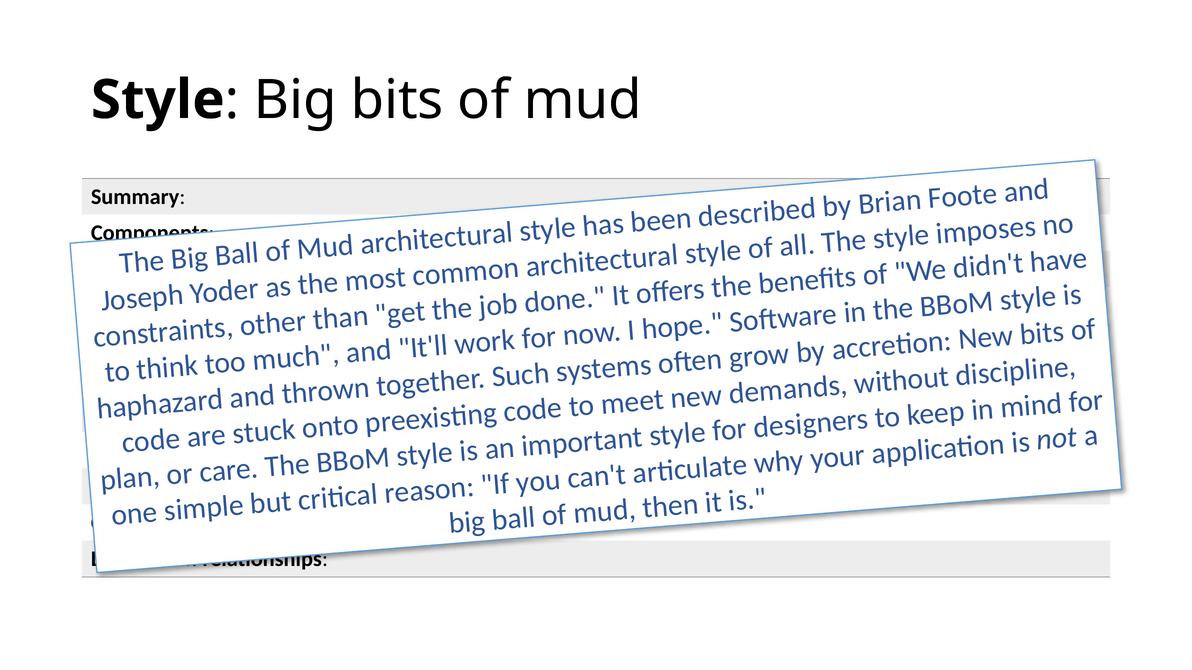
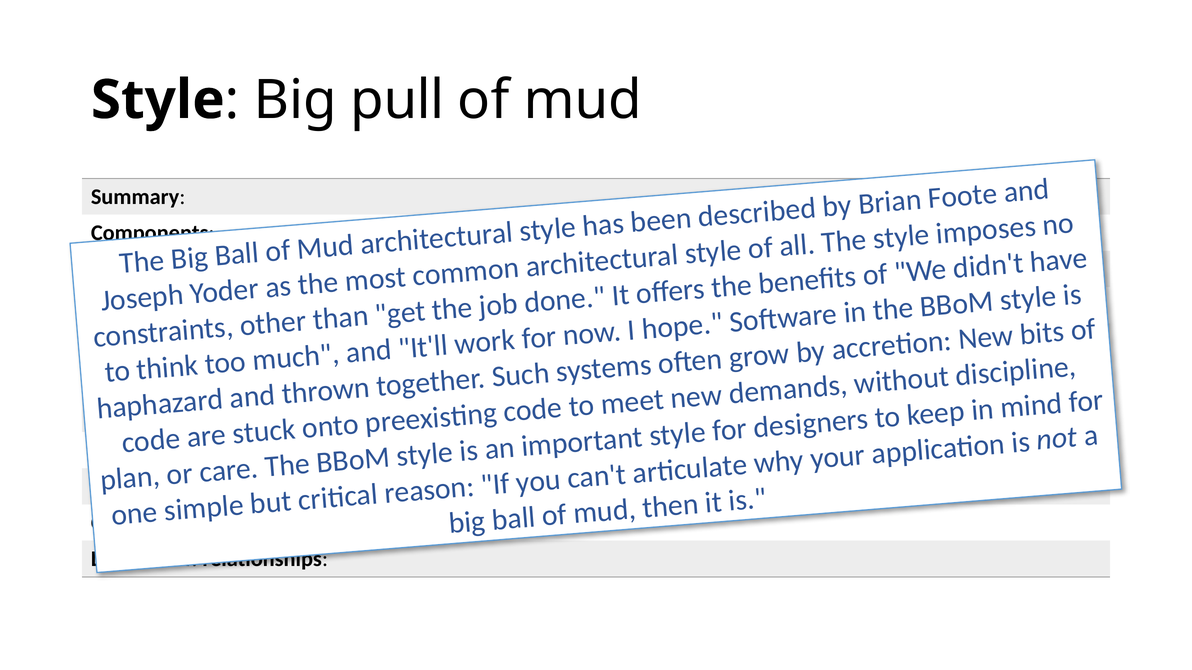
Big bits: bits -> pull
